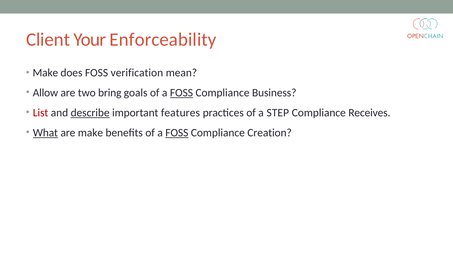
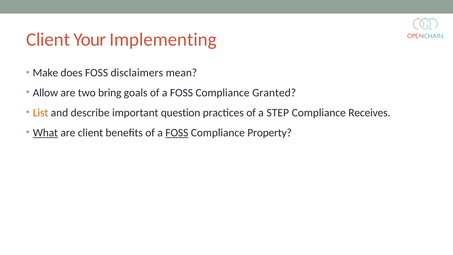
Enforceability: Enforceability -> Implementing
verification: verification -> disclaimers
FOSS at (181, 93) underline: present -> none
Business: Business -> Granted
List colour: red -> orange
describe underline: present -> none
features: features -> question
are make: make -> client
Creation: Creation -> Property
